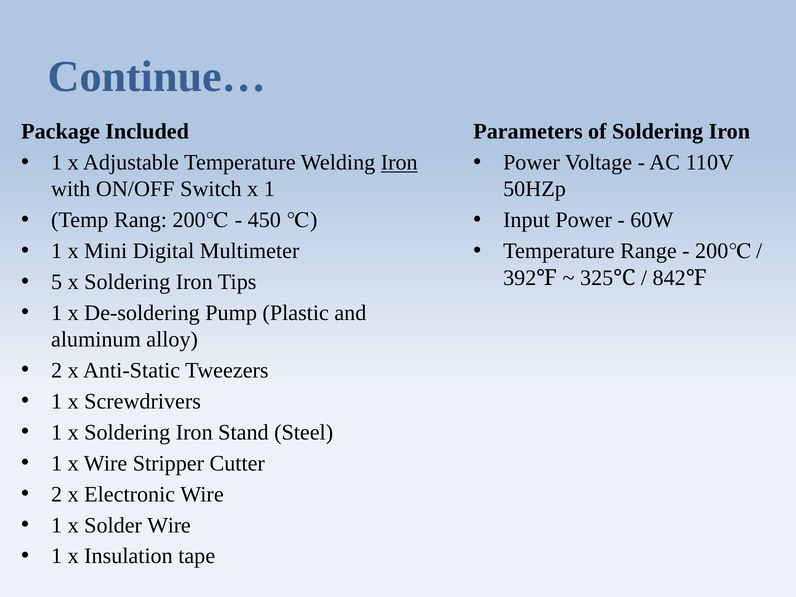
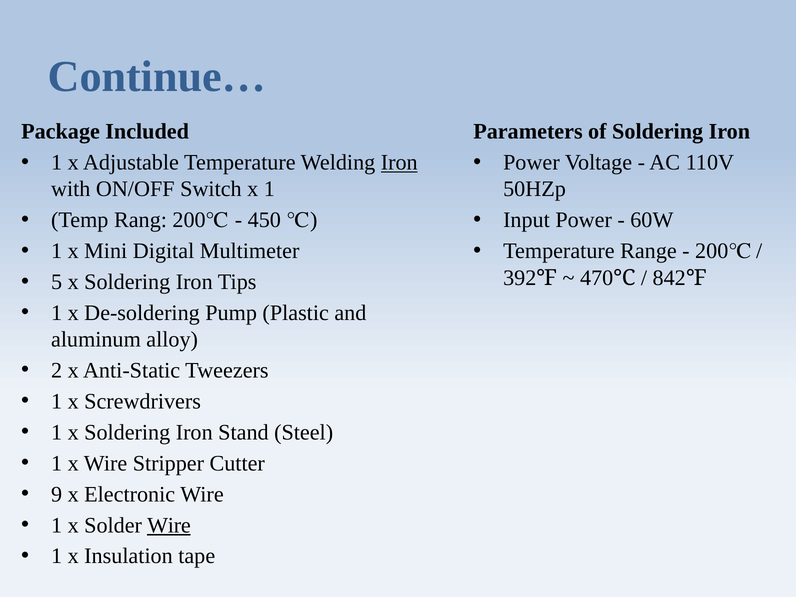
325: 325 -> 470
2 at (57, 494): 2 -> 9
Wire at (169, 525) underline: none -> present
